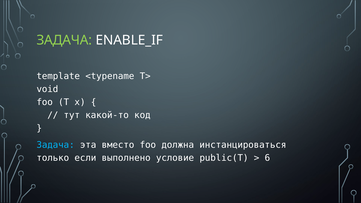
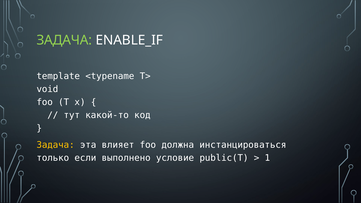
Задача at (56, 145) colour: light blue -> yellow
вместо: вместо -> влияет
6: 6 -> 1
